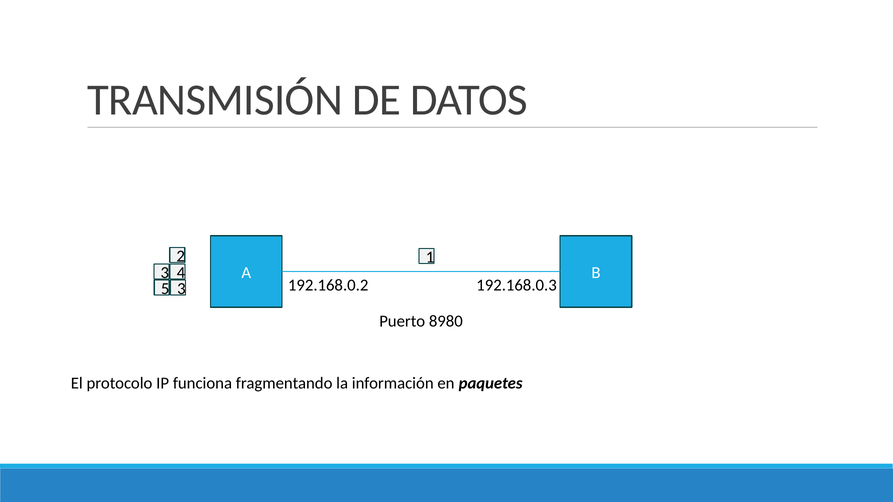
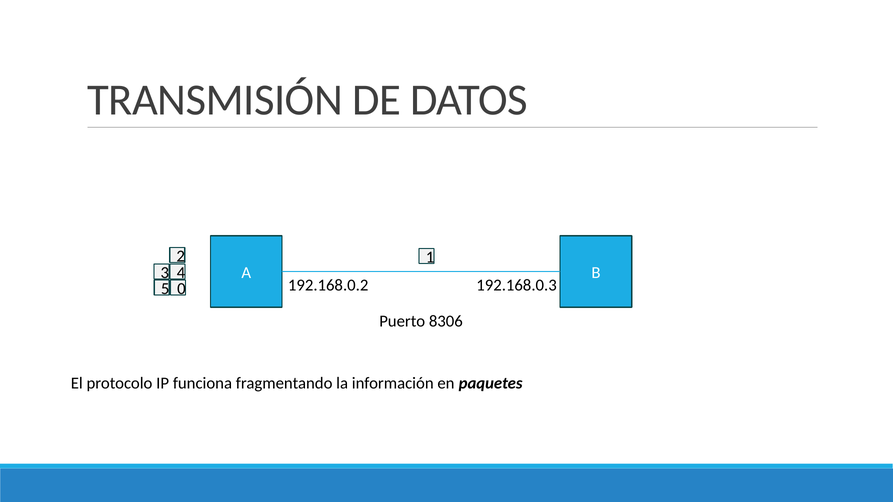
5 3: 3 -> 0
8980: 8980 -> 8306
